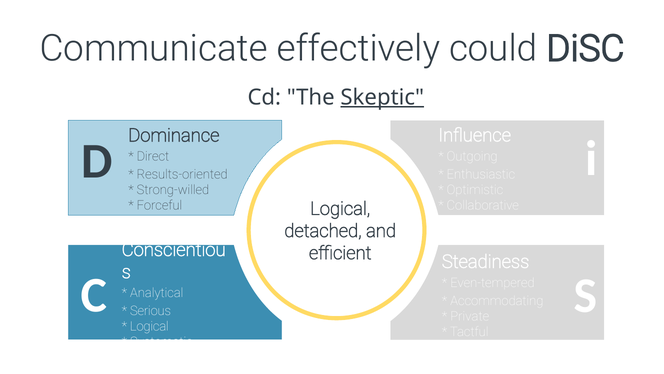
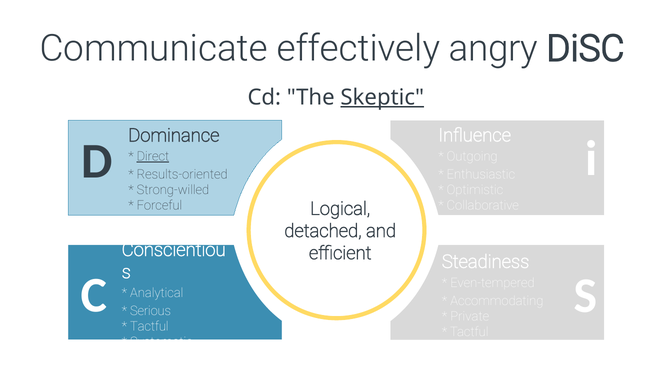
could: could -> angry
Direct underline: none -> present
Logical at (149, 326): Logical -> Tactful
